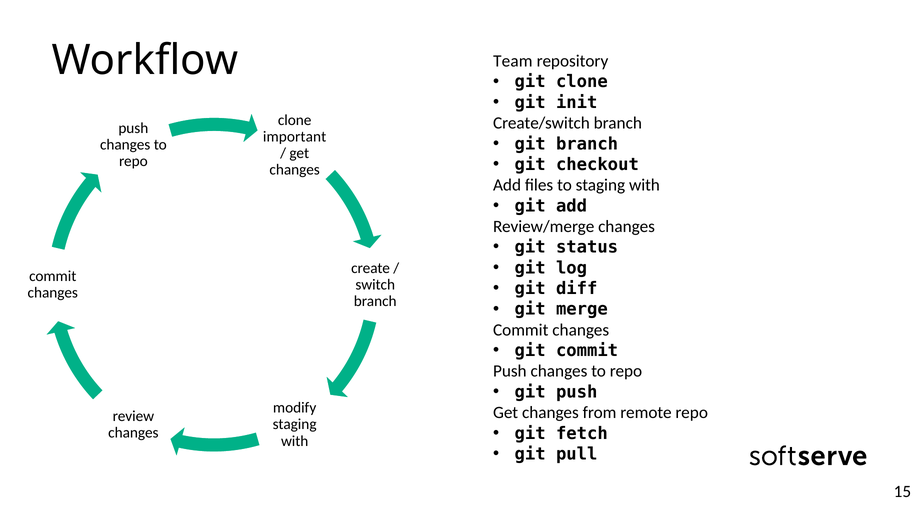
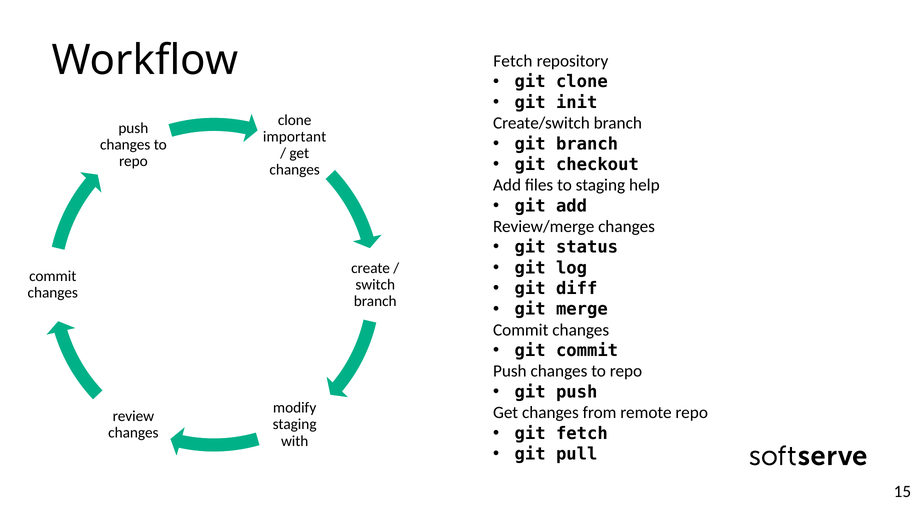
Team at (513, 61): Team -> Fetch
to staging with: with -> help
